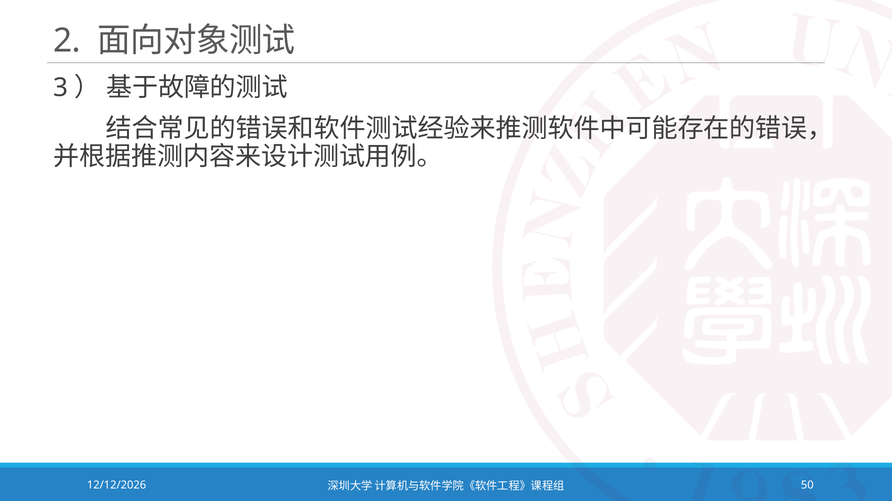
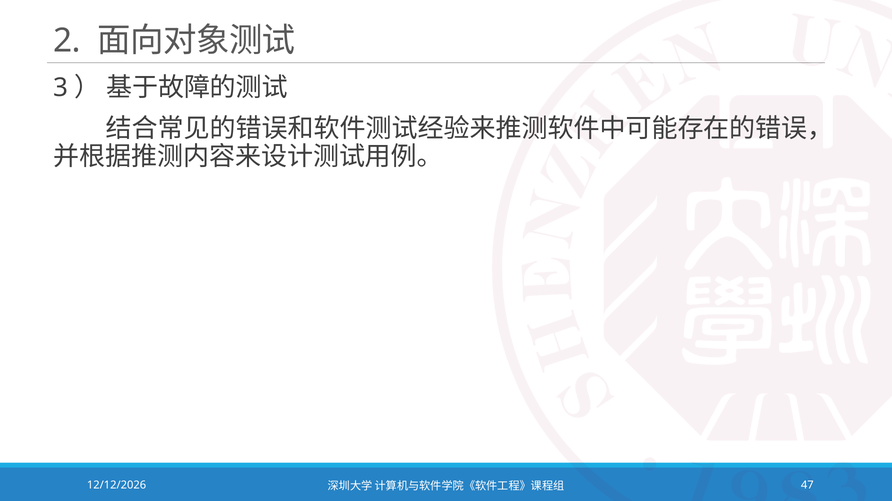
50: 50 -> 47
